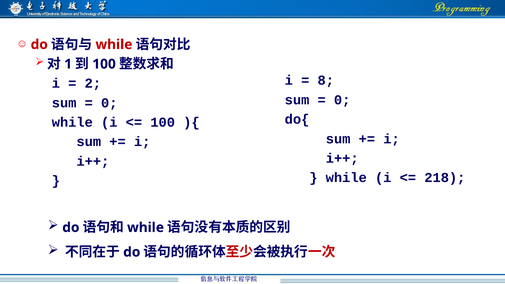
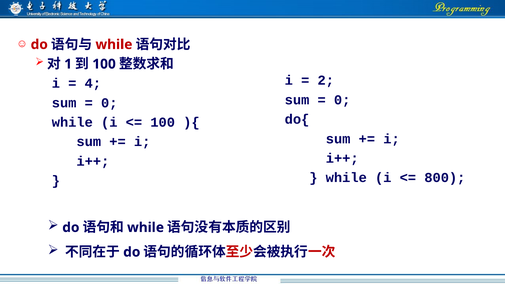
8: 8 -> 2
2: 2 -> 4
218: 218 -> 800
